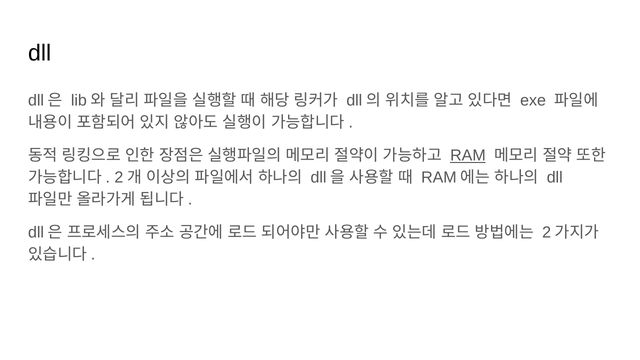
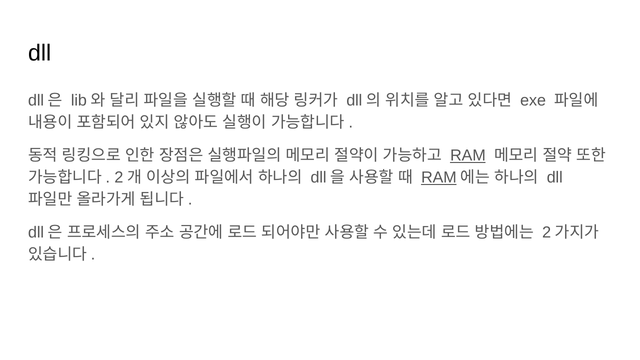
RAM at (439, 178) underline: none -> present
